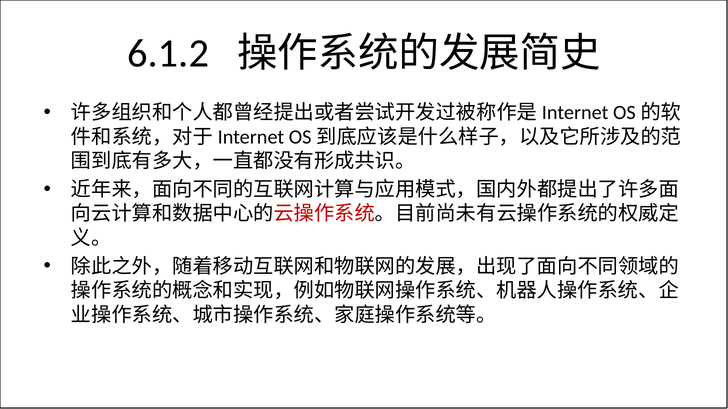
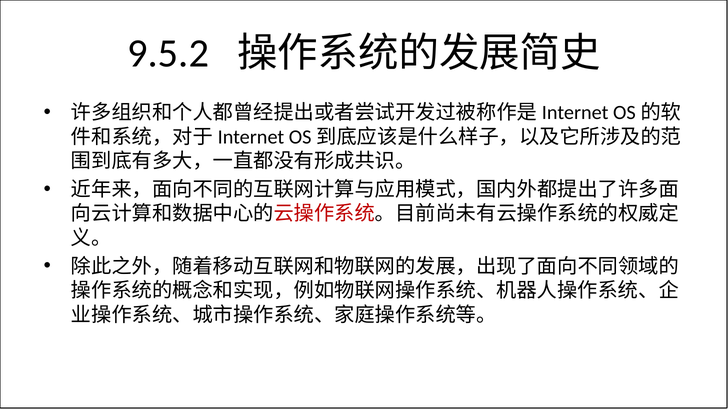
6.1.2: 6.1.2 -> 9.5.2
